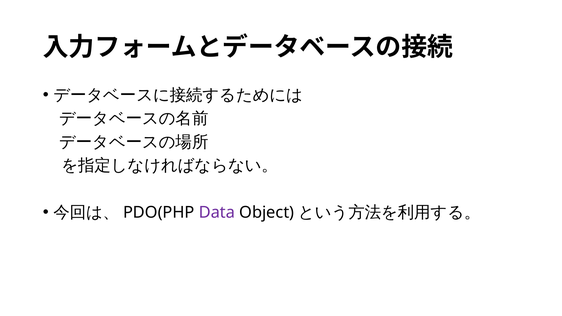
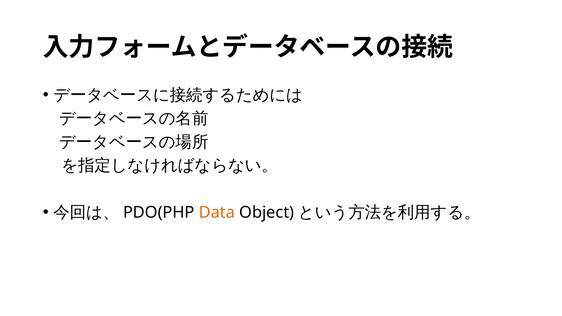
Data colour: purple -> orange
